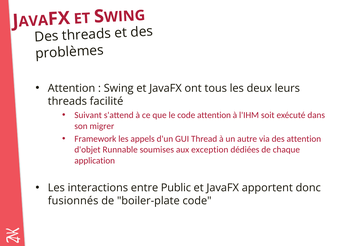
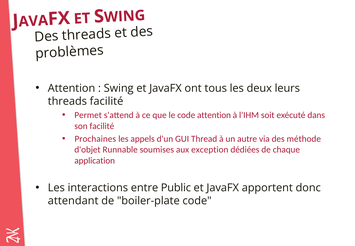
Suivant: Suivant -> Permet
son migrer: migrer -> facilité
Framework: Framework -> Prochaines
des attention: attention -> méthode
fusionnés: fusionnés -> attendant
